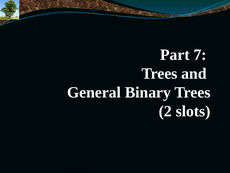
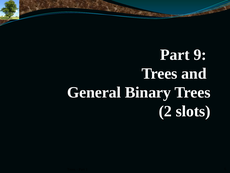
7: 7 -> 9
